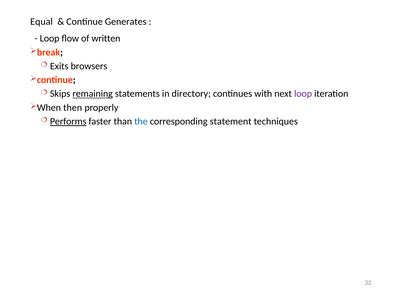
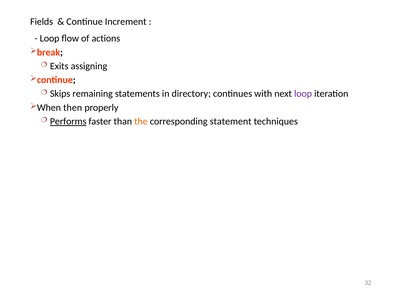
Equal: Equal -> Fields
Generates: Generates -> Increment
written: written -> actions
browsers: browsers -> assigning
remaining underline: present -> none
the colour: blue -> orange
